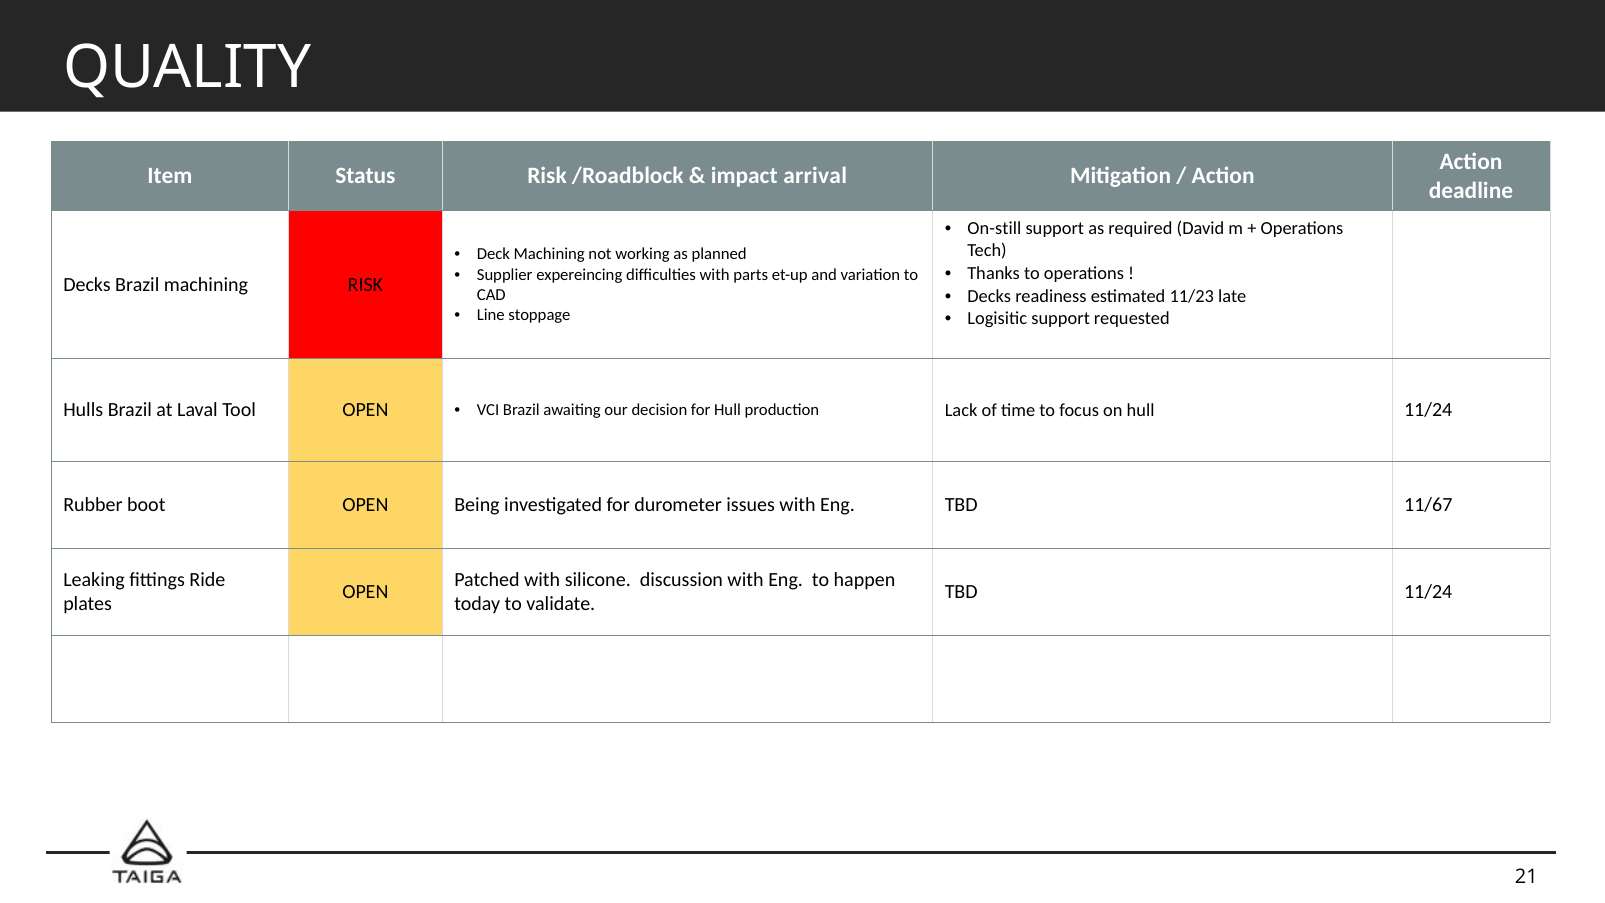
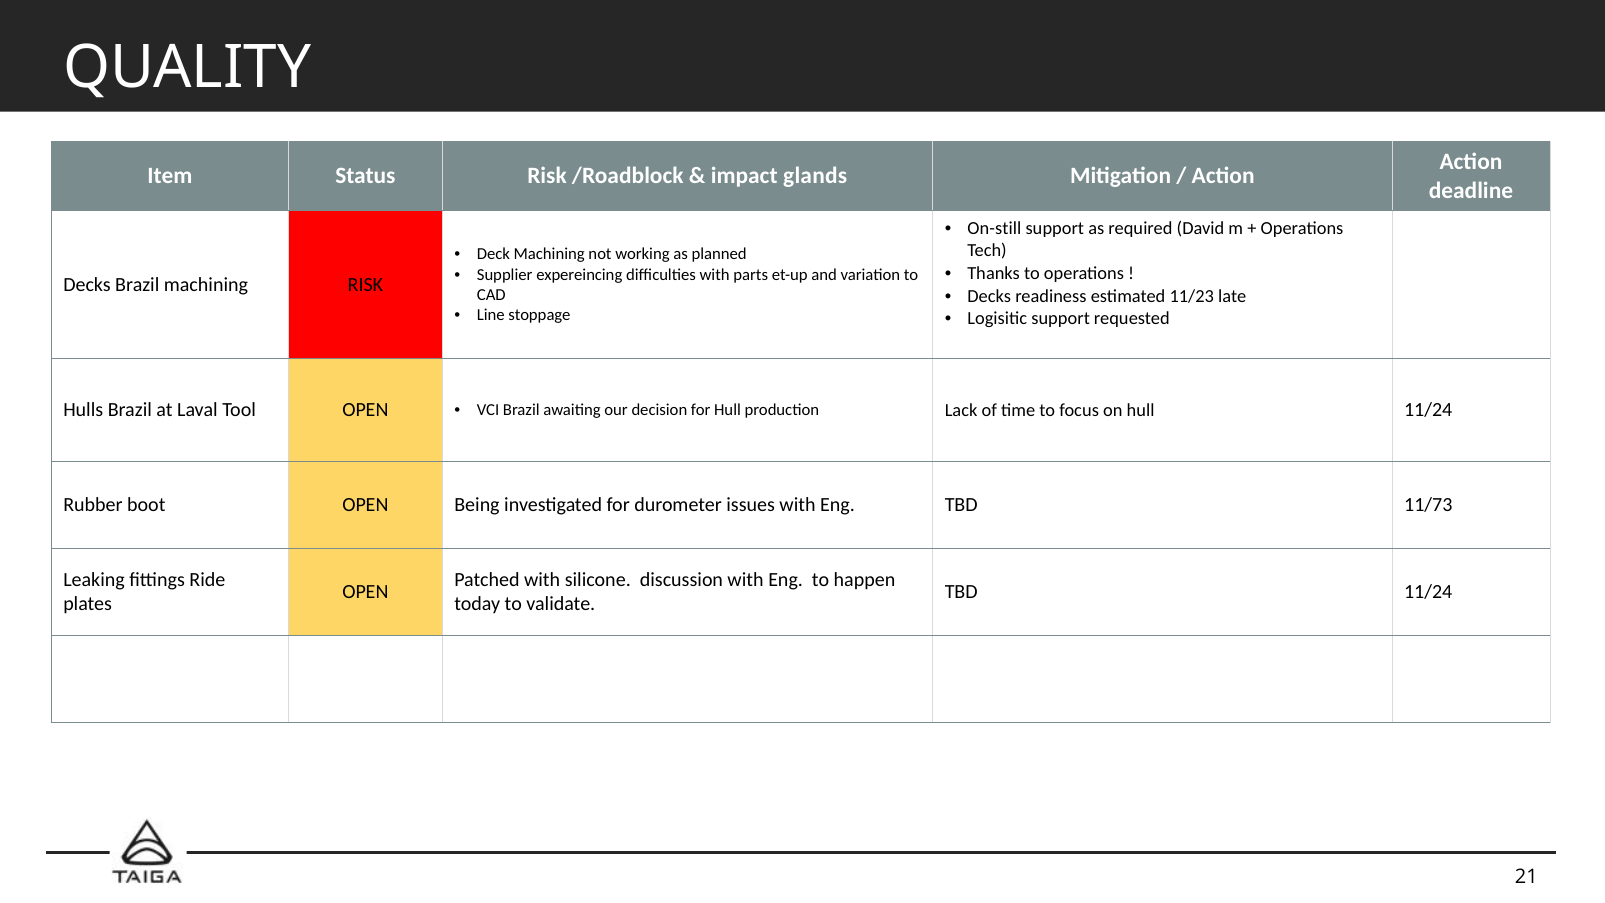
arrival: arrival -> glands
11/67: 11/67 -> 11/73
